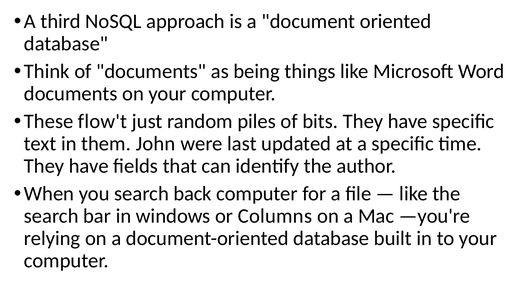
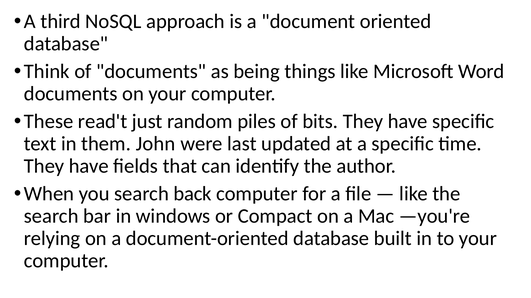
flow't: flow't -> read't
Columns: Columns -> Compact
